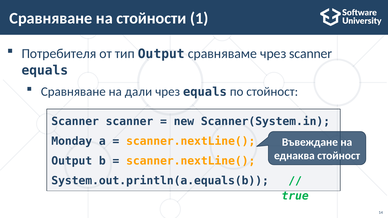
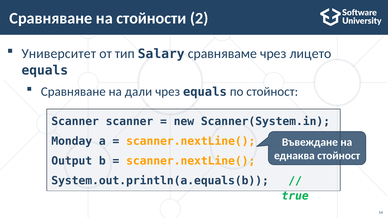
1: 1 -> 2
Потребителя: Потребителя -> Университет
тип Output: Output -> Salary
чрез scanner: scanner -> лицето
